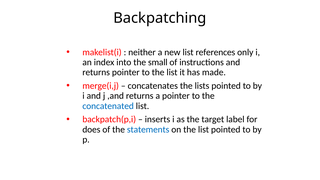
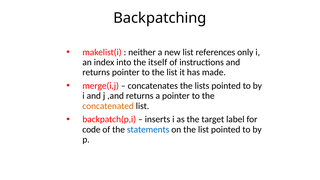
small: small -> itself
concatenated colour: blue -> orange
does: does -> code
